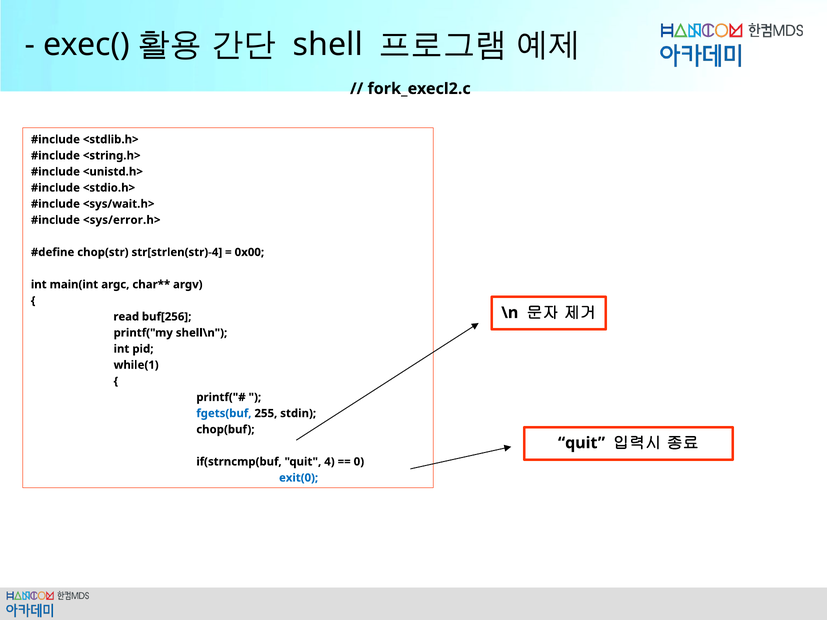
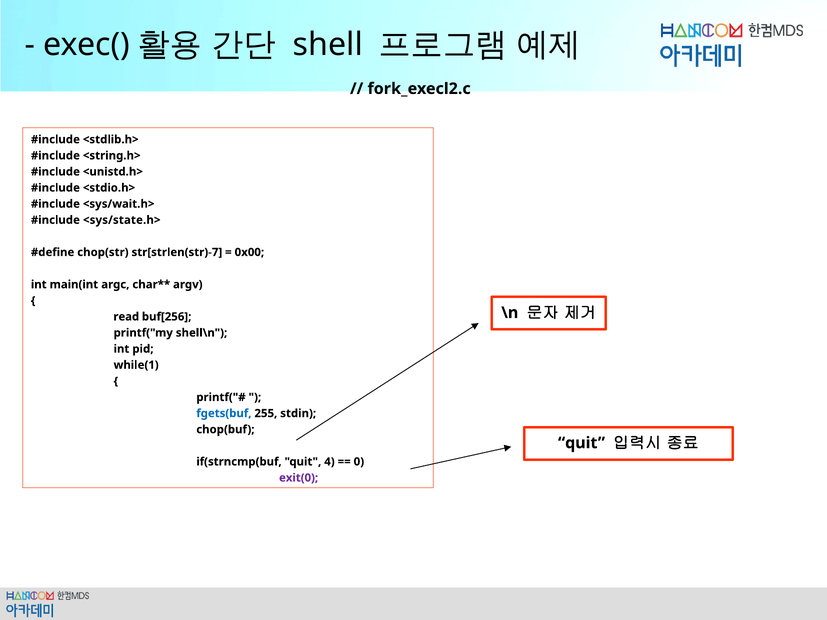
<sys/error.h>: <sys/error.h> -> <sys/state.h>
str[strlen(str)-4: str[strlen(str)-4 -> str[strlen(str)-7
exit(0 colour: blue -> purple
